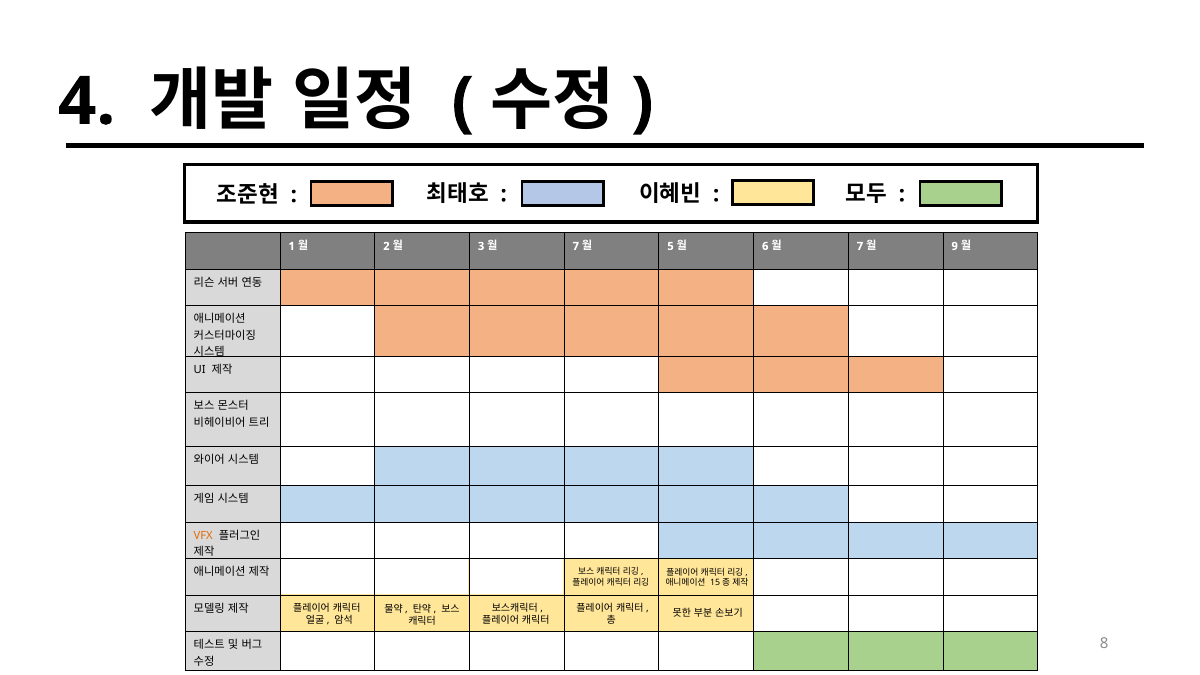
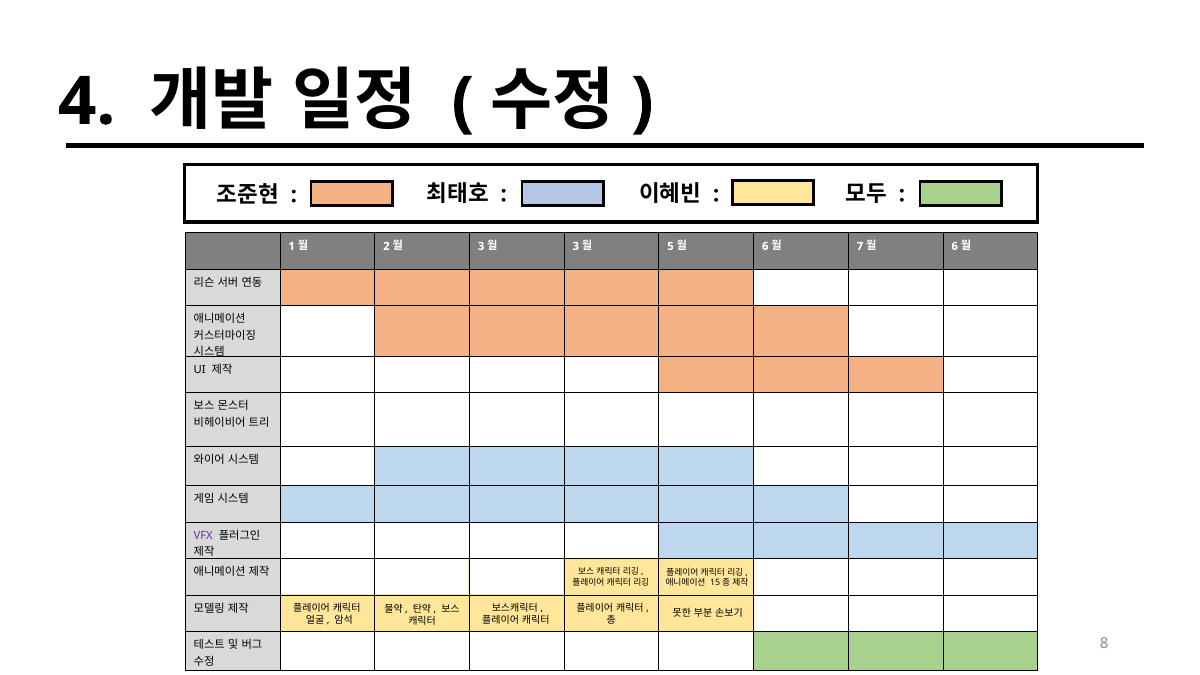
7 at (576, 246): 7 -> 3
9 at (955, 246): 9 -> 6
VFX colour: orange -> purple
